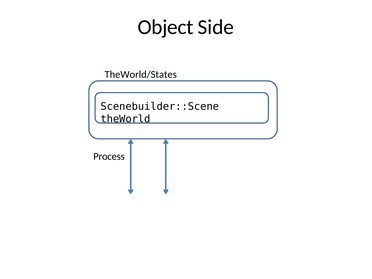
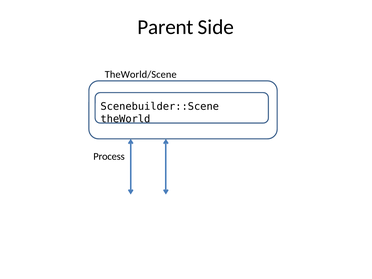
Object: Object -> Parent
TheWorld/States: TheWorld/States -> TheWorld/Scene
